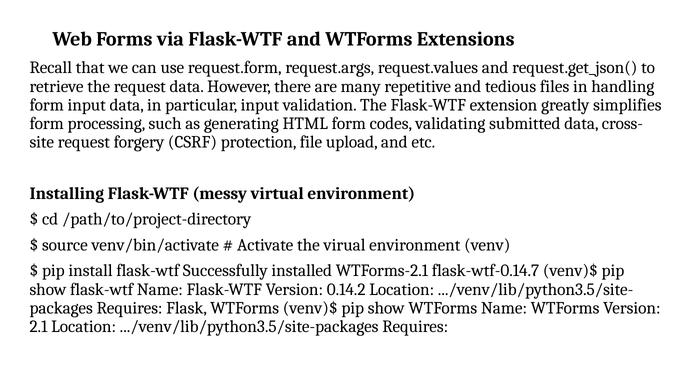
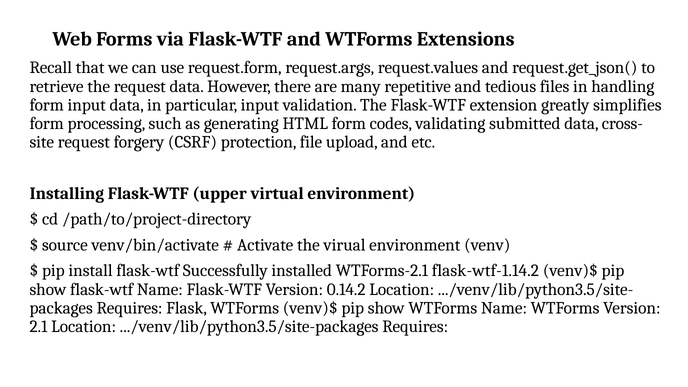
messy: messy -> upper
flask-wtf-0.14.7: flask-wtf-0.14.7 -> flask-wtf-1.14.2
